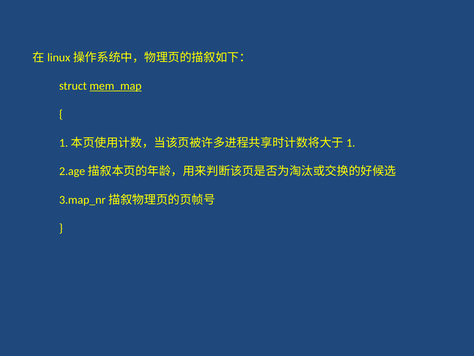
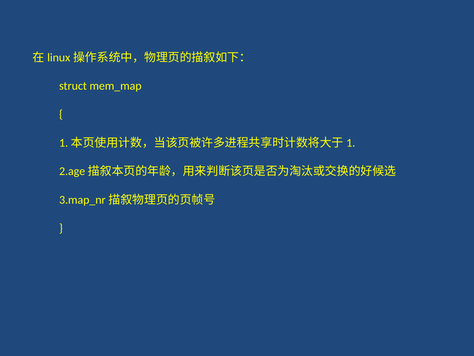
mem_map underline: present -> none
